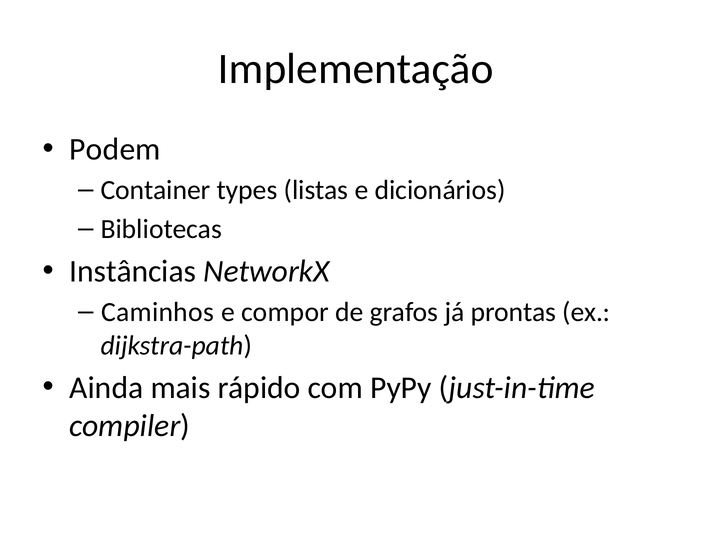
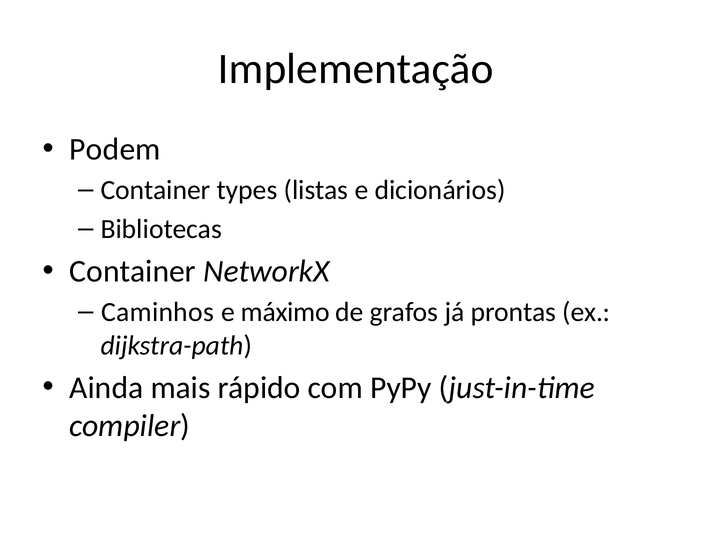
Instâncias at (133, 271): Instâncias -> Container
compor: compor -> máximo
